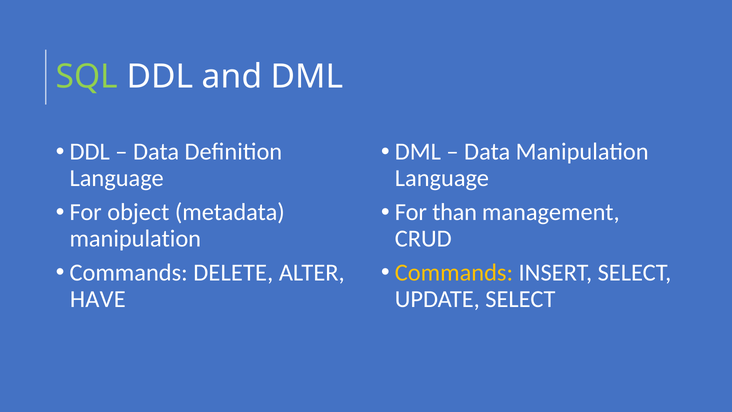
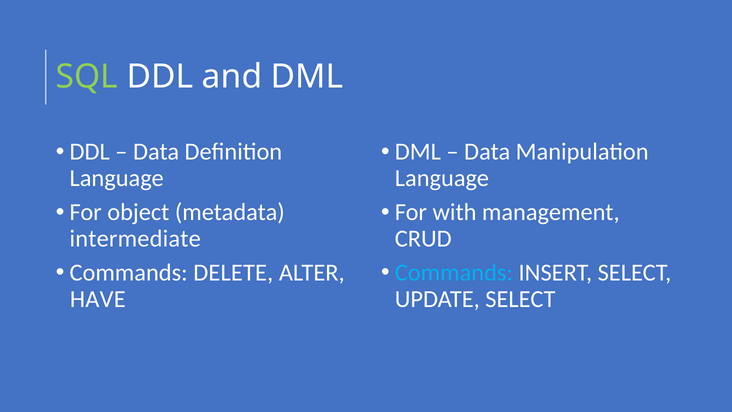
than: than -> with
manipulation at (135, 239): manipulation -> intermediate
Commands at (454, 273) colour: yellow -> light blue
